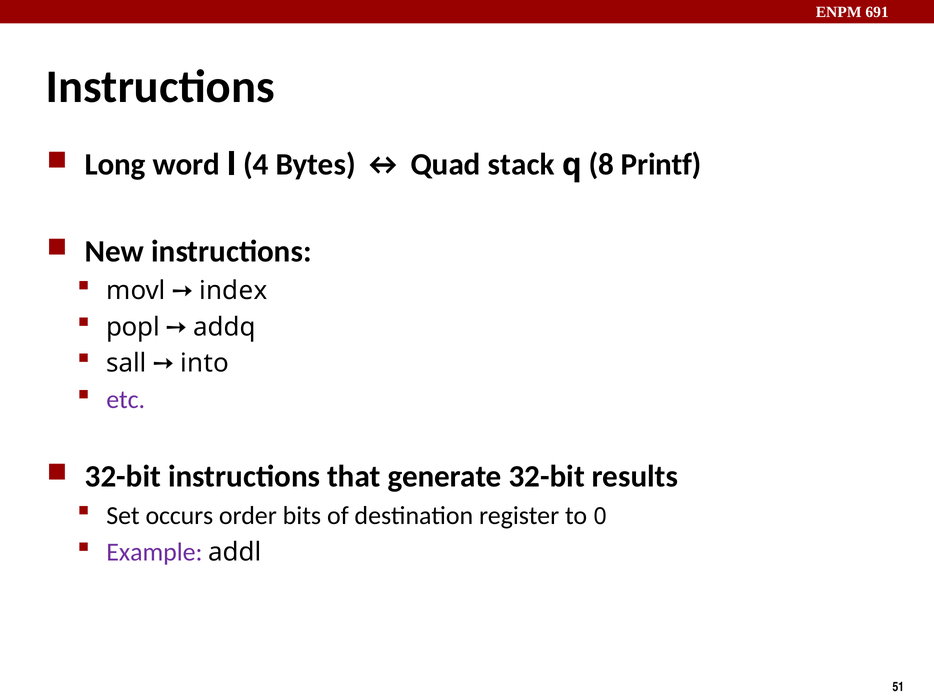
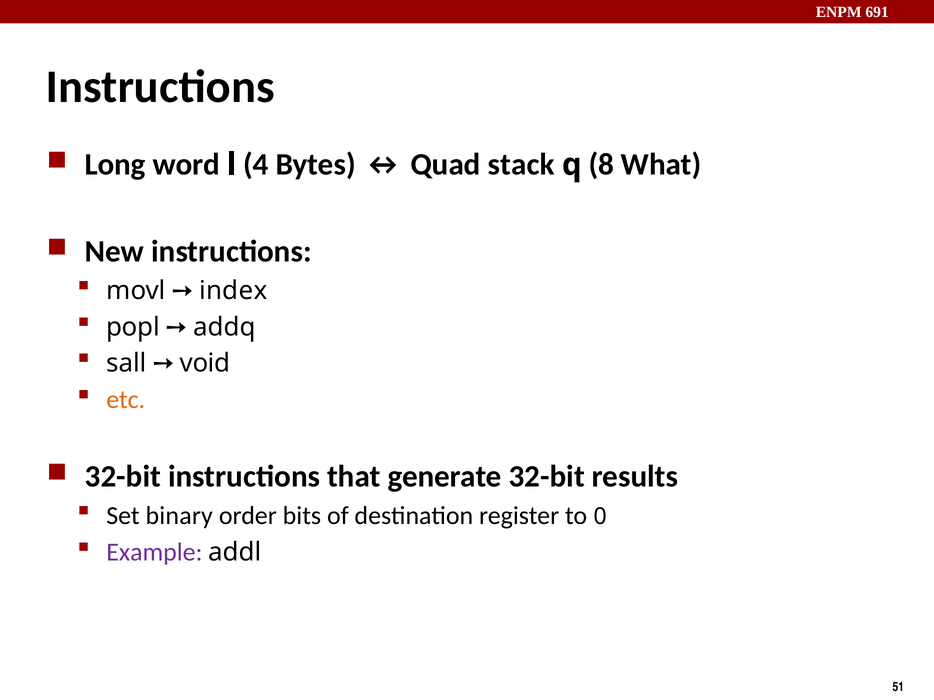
Printf: Printf -> What
into: into -> void
etc colour: purple -> orange
occurs: occurs -> binary
